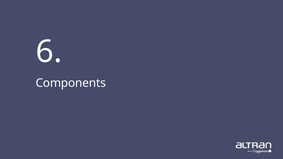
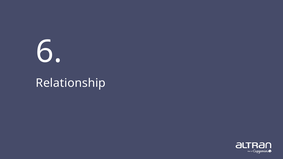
Components: Components -> Relationship
